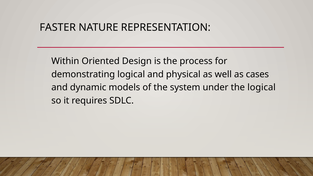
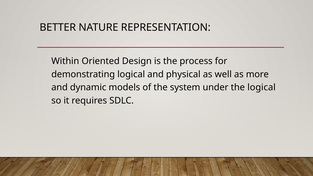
FASTER: FASTER -> BETTER
cases: cases -> more
